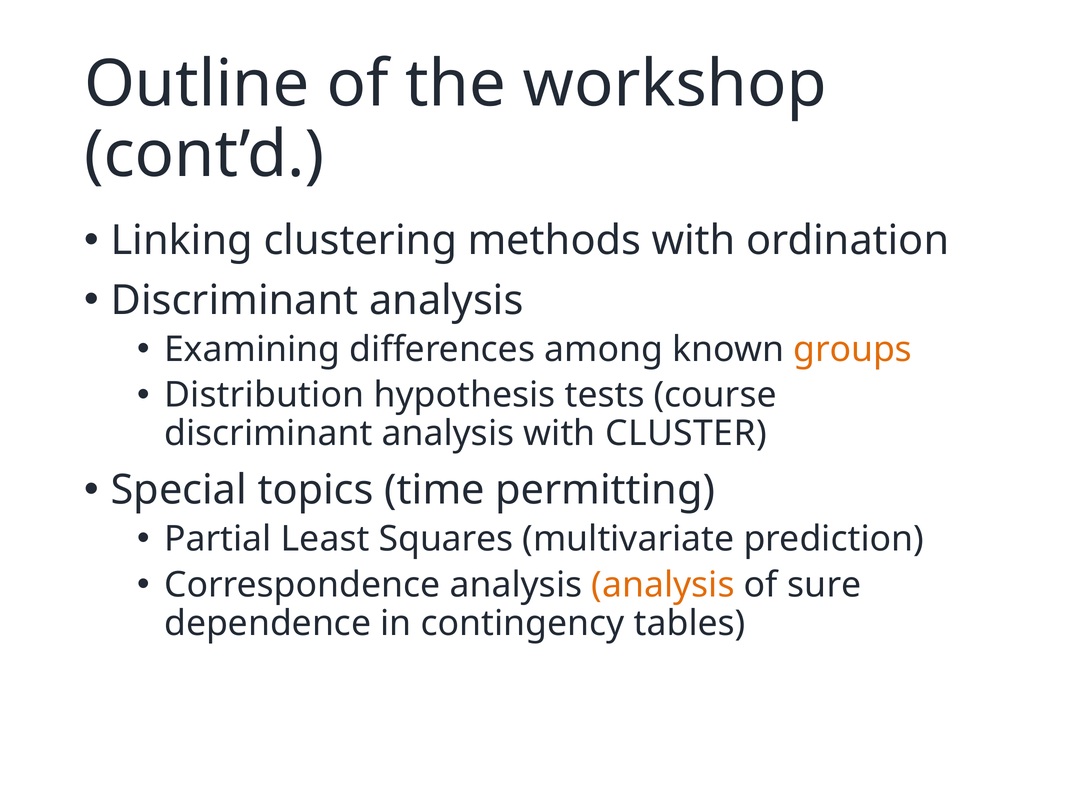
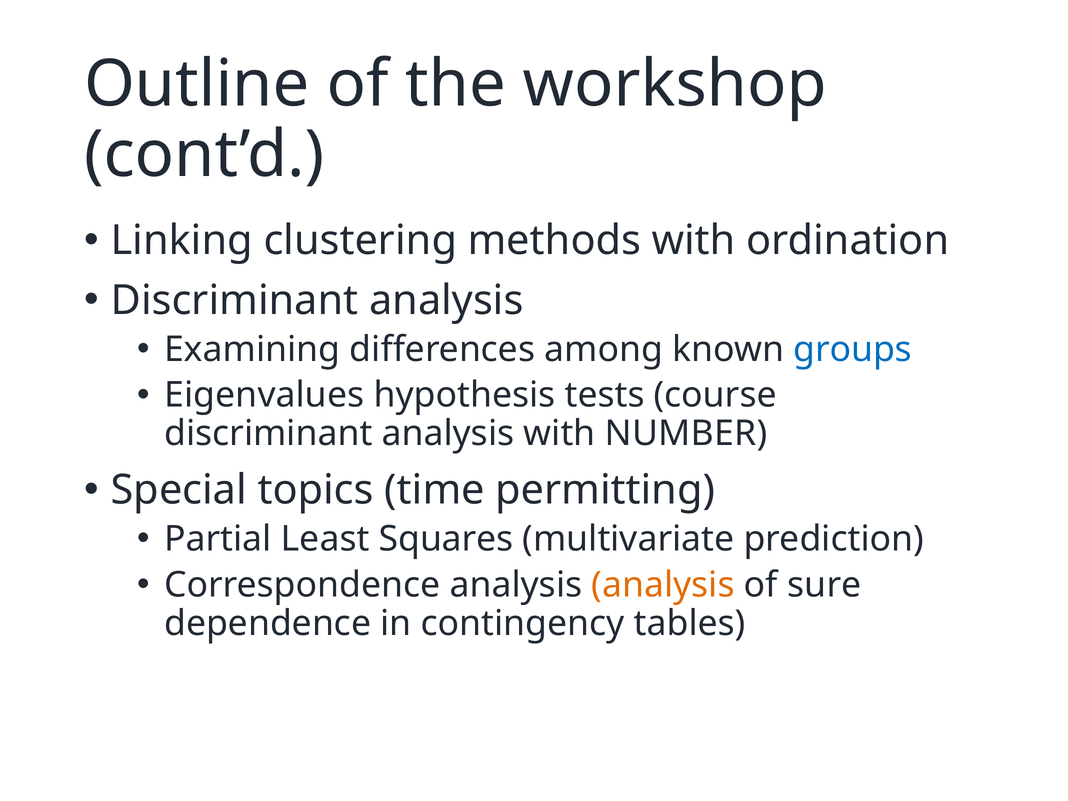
groups colour: orange -> blue
Distribution: Distribution -> Eigenvalues
CLUSTER: CLUSTER -> NUMBER
